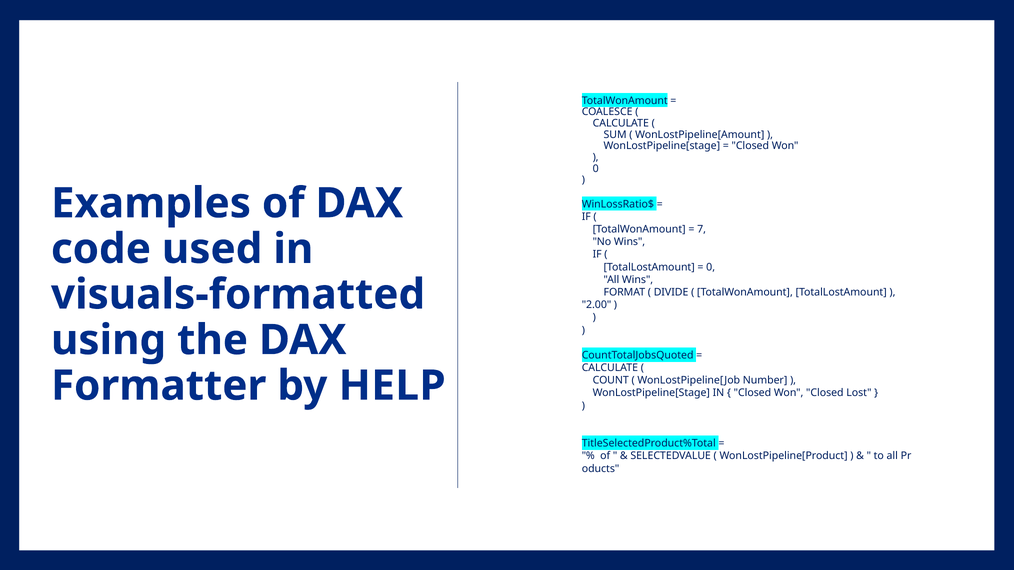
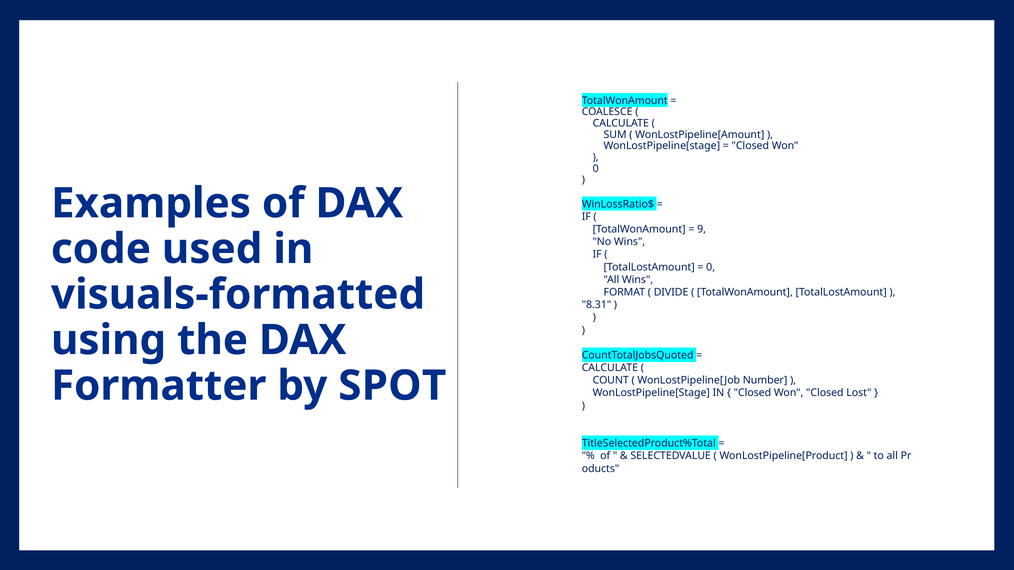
7: 7 -> 9
2.00: 2.00 -> 8.31
HELP: HELP -> SPOT
